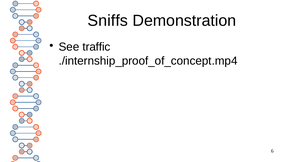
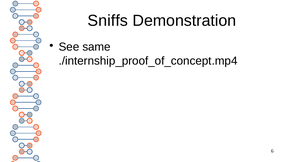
traffic: traffic -> same
